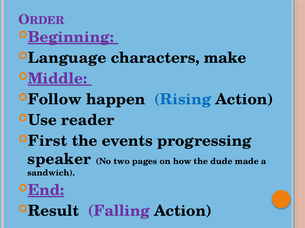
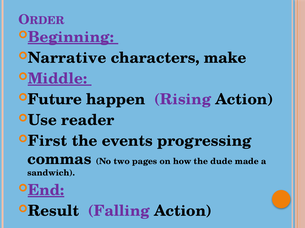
Language: Language -> Narrative
Follow: Follow -> Future
Rising colour: blue -> purple
speaker: speaker -> commas
